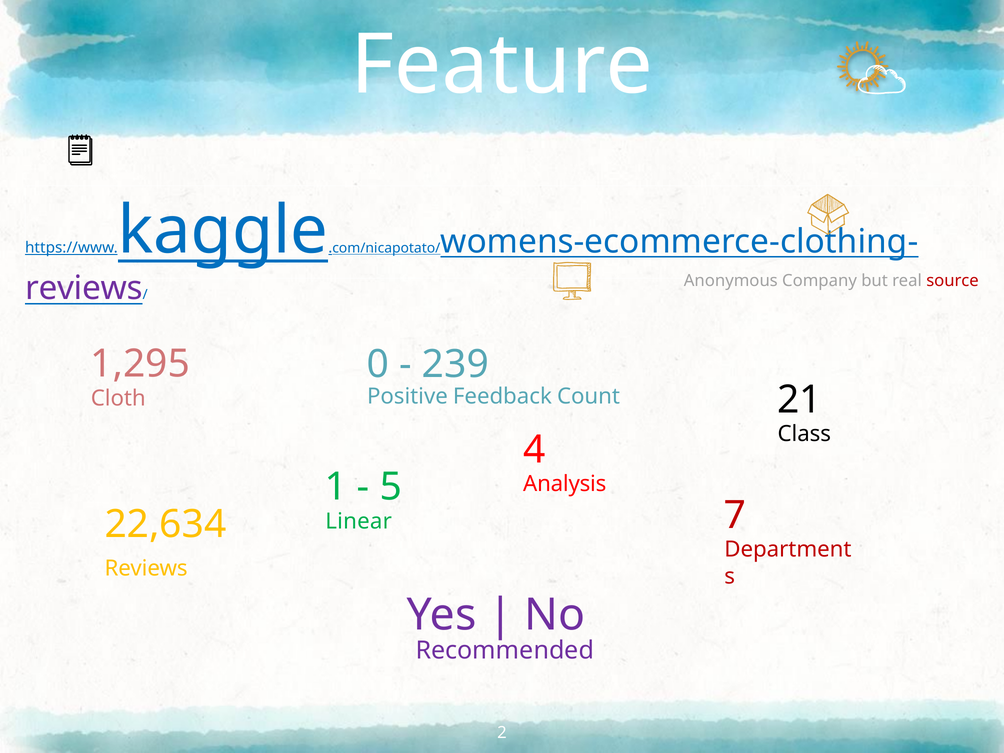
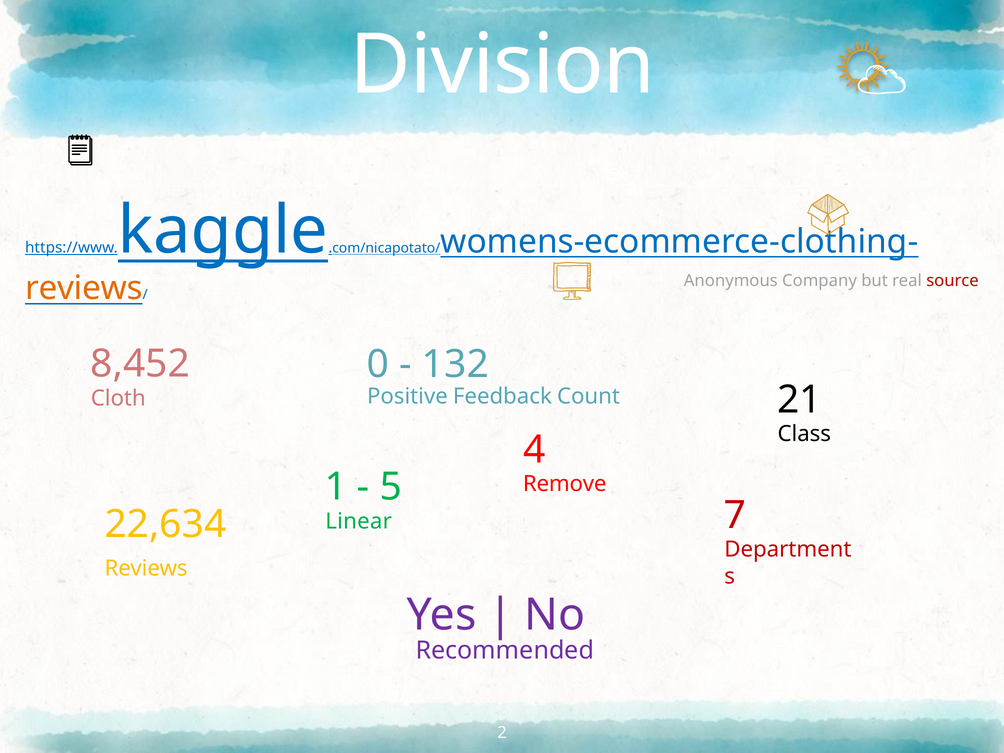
Feature: Feature -> Division
reviews at (84, 288) colour: purple -> orange
1,295: 1,295 -> 8,452
239: 239 -> 132
Analysis: Analysis -> Remove
